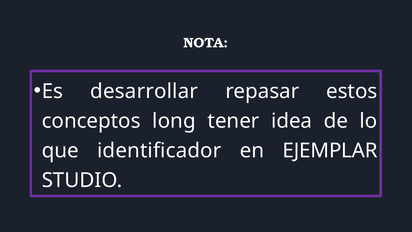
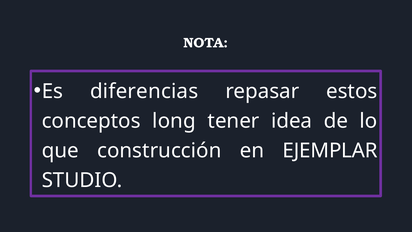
desarrollar: desarrollar -> diferencias
identificador: identificador -> construcción
